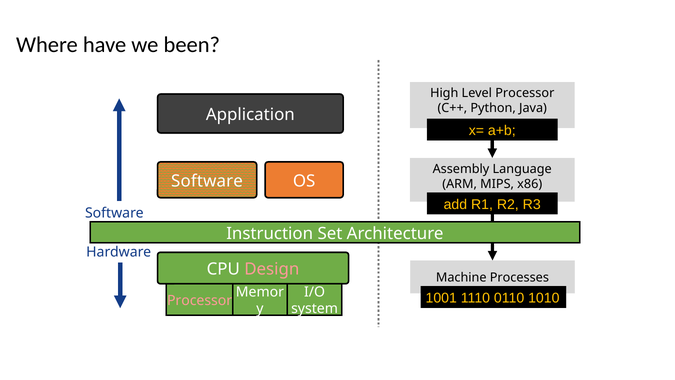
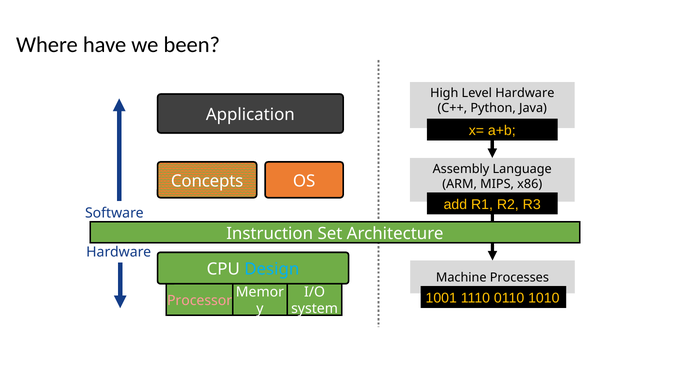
Level Processor: Processor -> Hardware
Software at (207, 181): Software -> Concepts
Design colour: pink -> light blue
